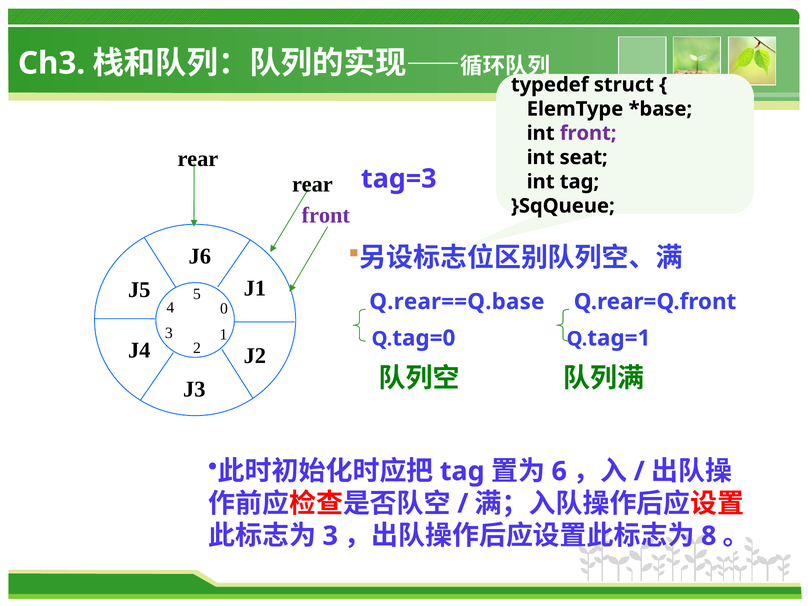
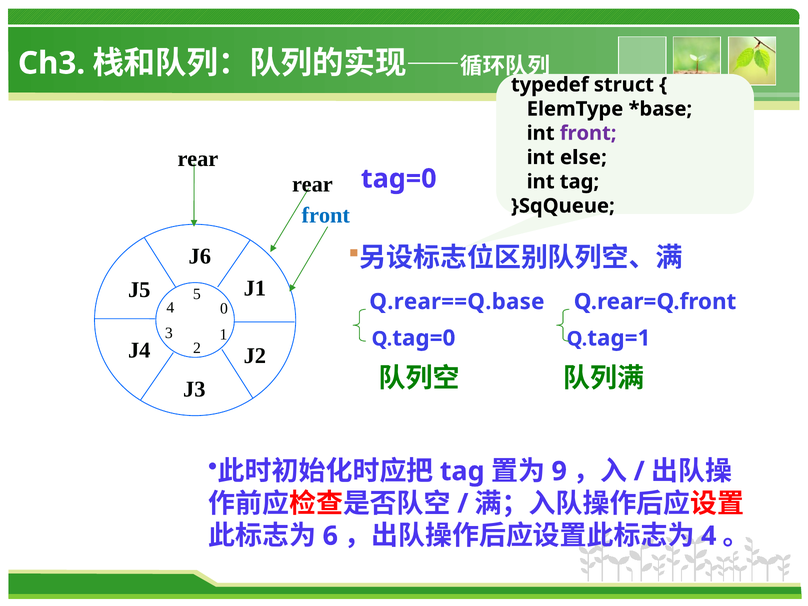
seat: seat -> else
tag=3: tag=3 -> tag=0
front at (326, 215) colour: purple -> blue
6: 6 -> 9
3 at (330, 536): 3 -> 6
8 at (709, 536): 8 -> 4
